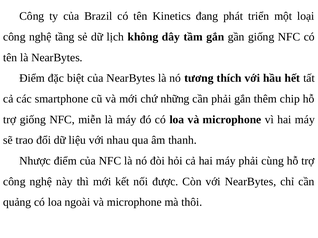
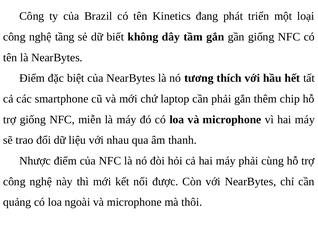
lịch: lịch -> biết
những: những -> laptop
